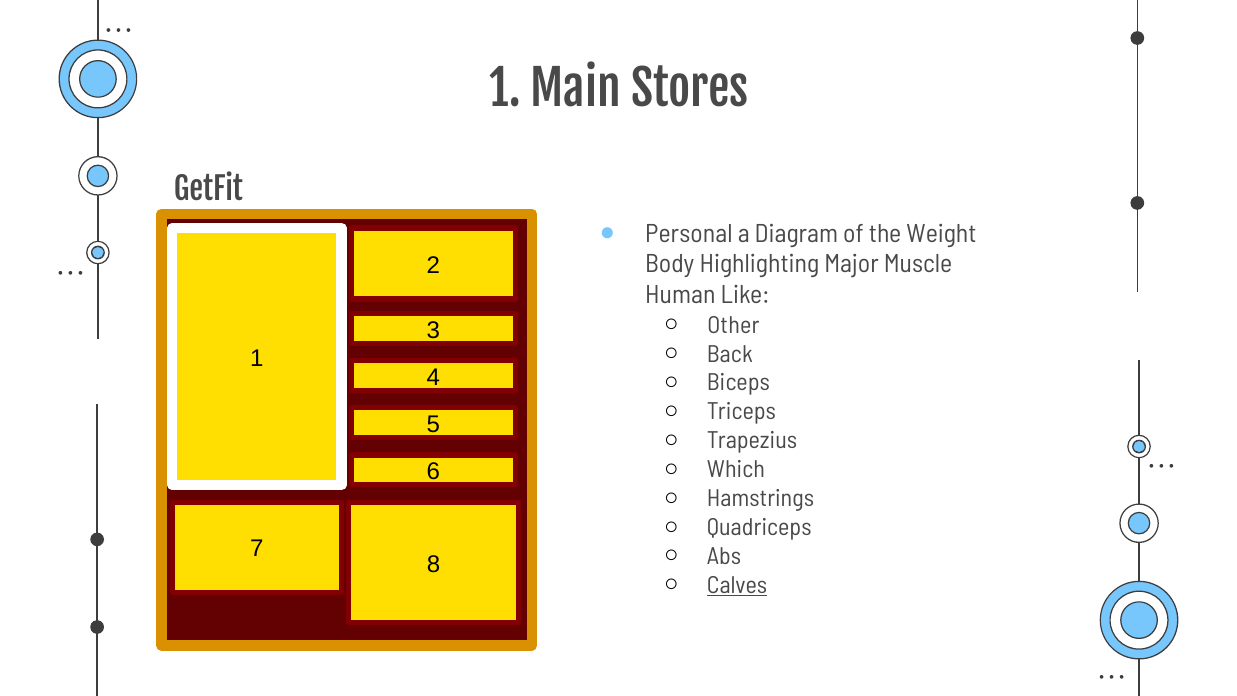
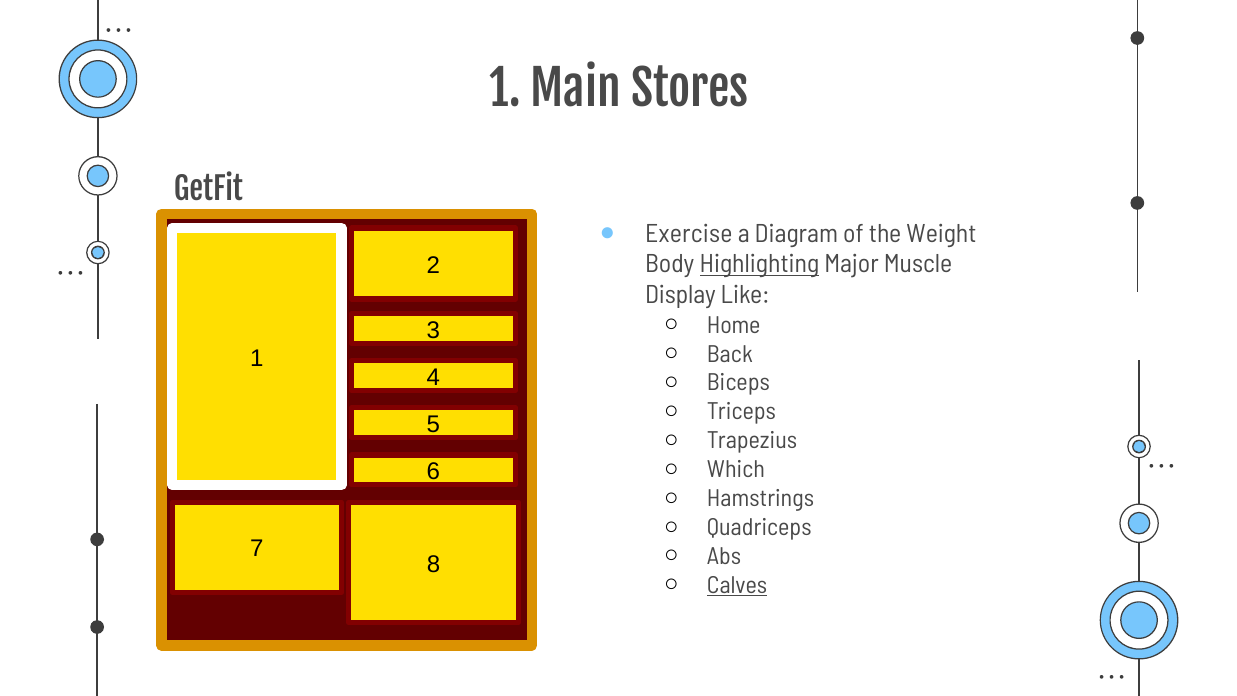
Personal: Personal -> Exercise
Highlighting underline: none -> present
Human: Human -> Display
Other: Other -> Home
